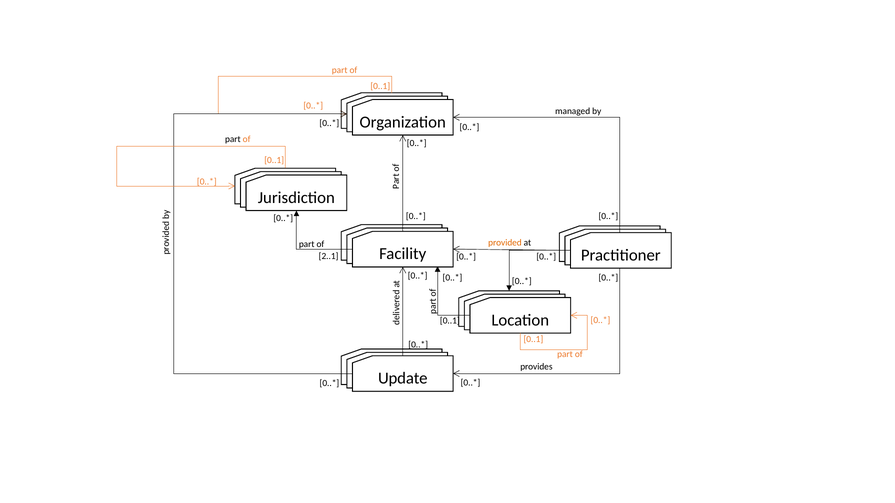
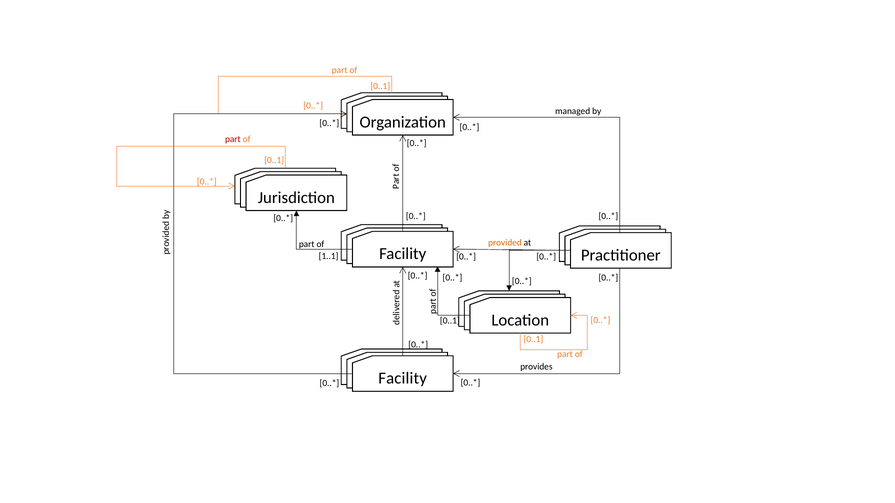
part at (233, 139) colour: black -> red
2..1: 2..1 -> 1..1
Update at (403, 379): Update -> Facility
